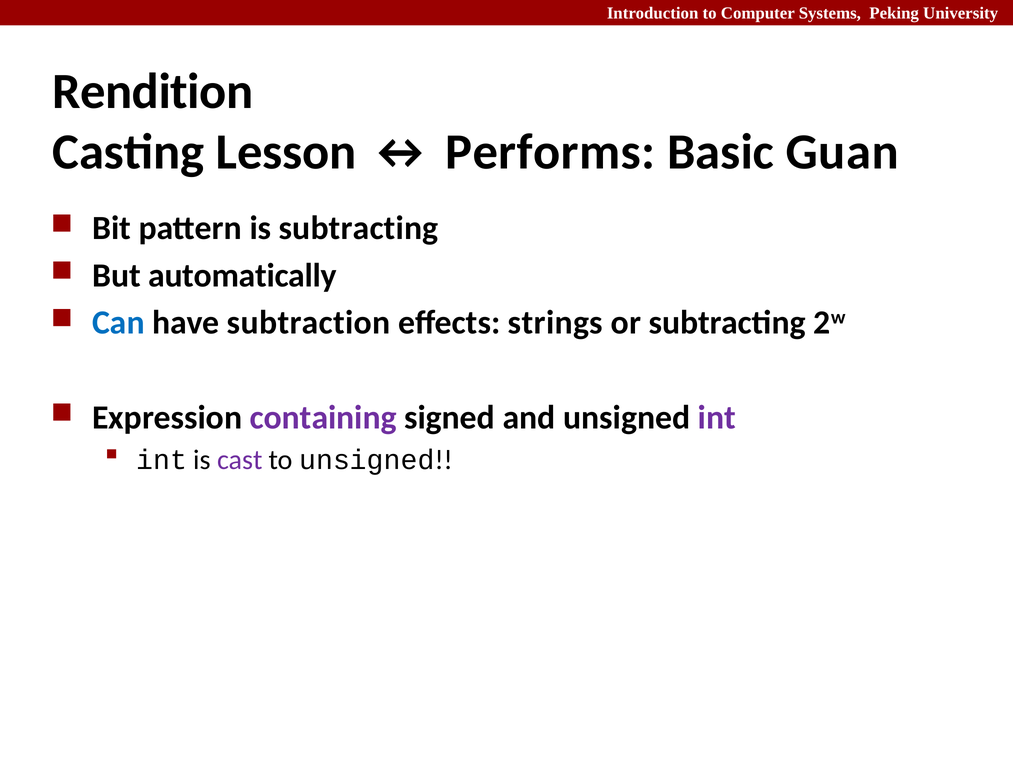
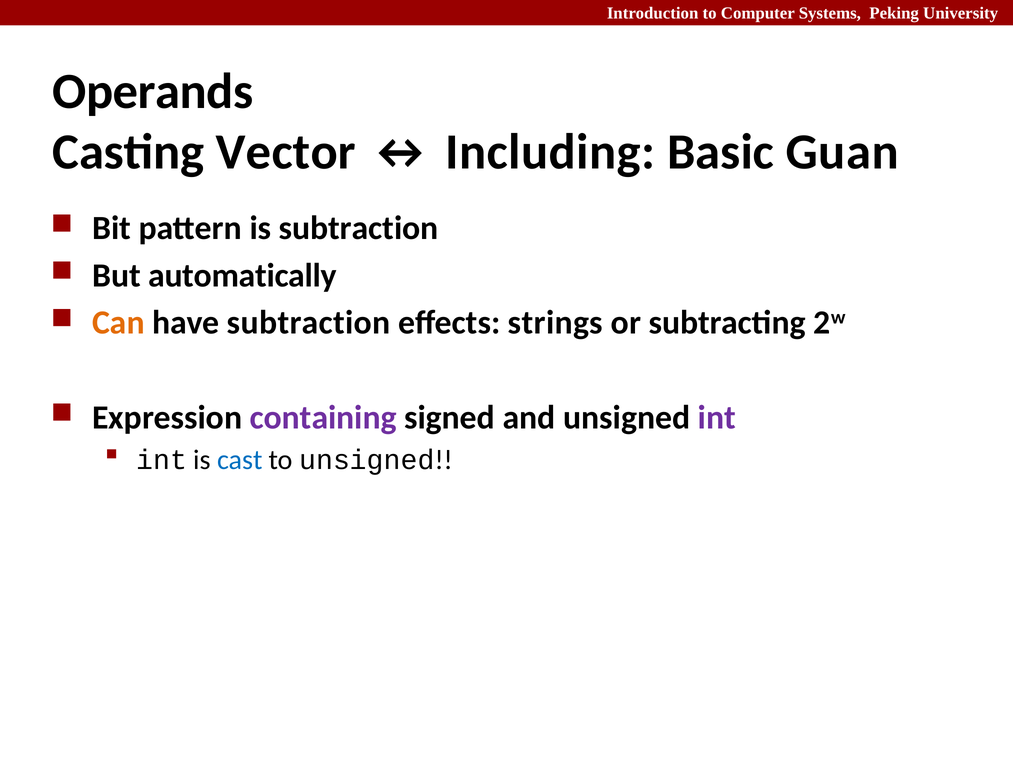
Rendition: Rendition -> Operands
Lesson: Lesson -> Vector
Performs: Performs -> Including
is subtracting: subtracting -> subtraction
Can colour: blue -> orange
cast colour: purple -> blue
